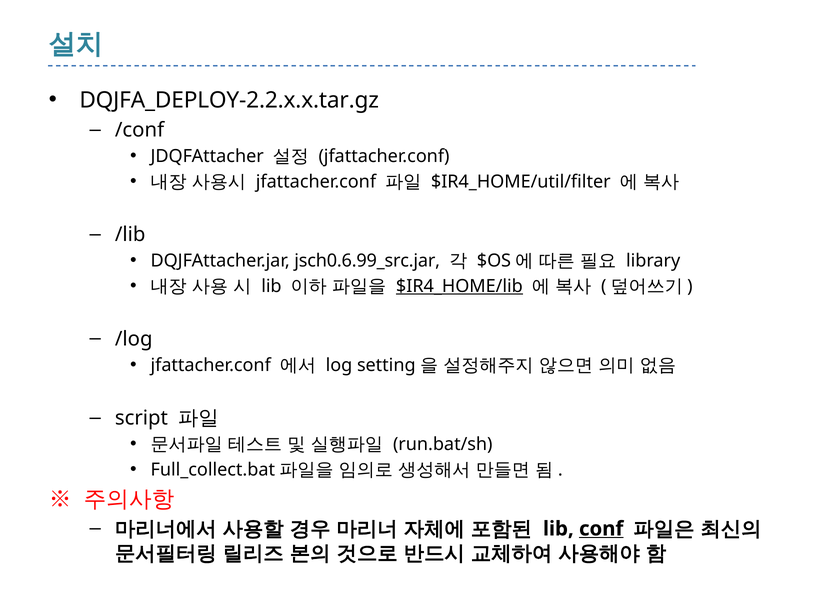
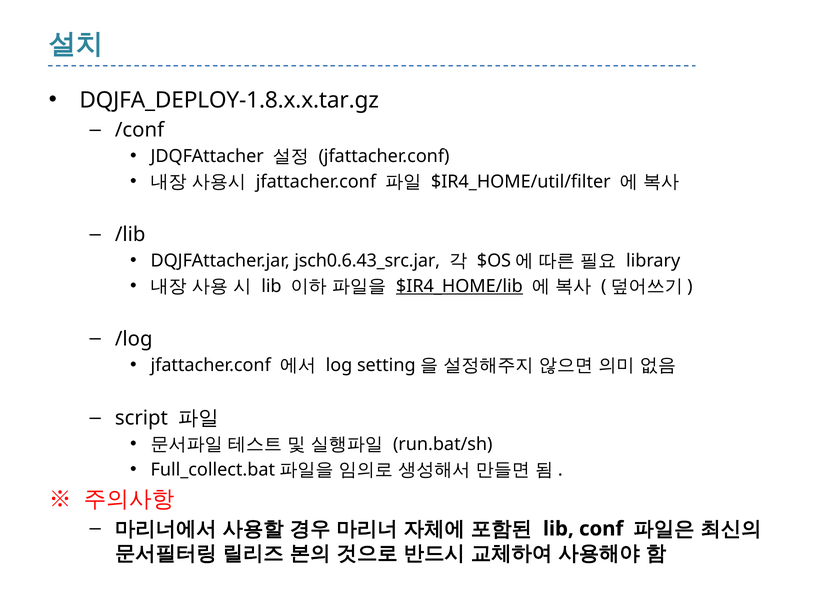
DQJFA_DEPLOY-2.2.x.x.tar.gz: DQJFA_DEPLOY-2.2.x.x.tar.gz -> DQJFA_DEPLOY-1.8.x.x.tar.gz
jsch0.6.99_src.jar: jsch0.6.99_src.jar -> jsch0.6.43_src.jar
conf underline: present -> none
